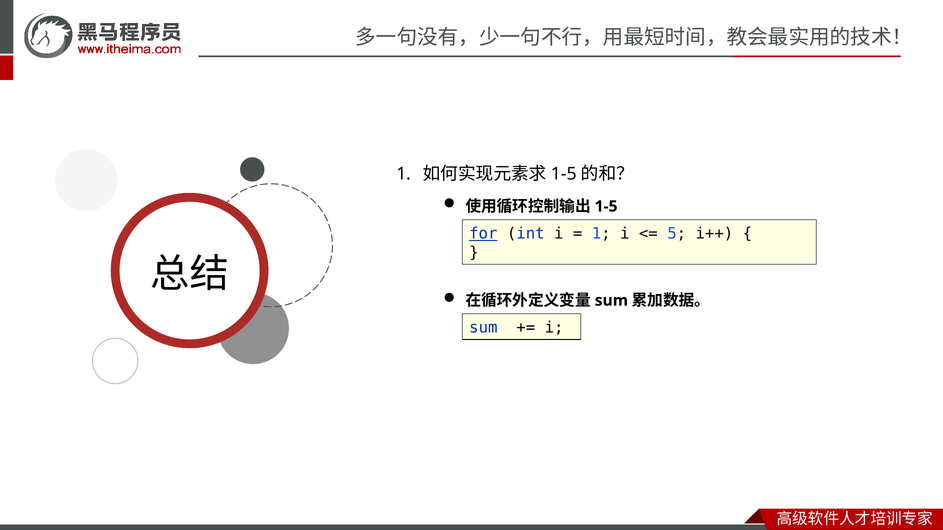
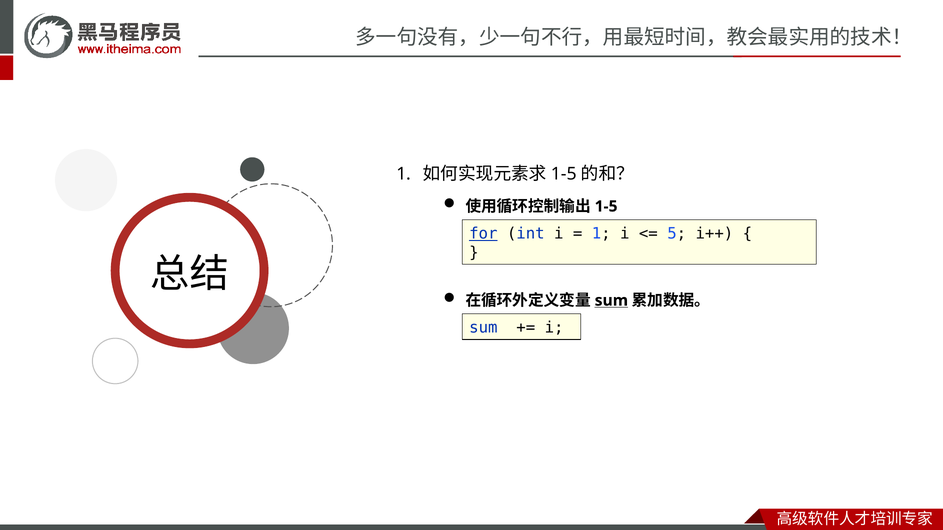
sum at (611, 301) underline: none -> present
